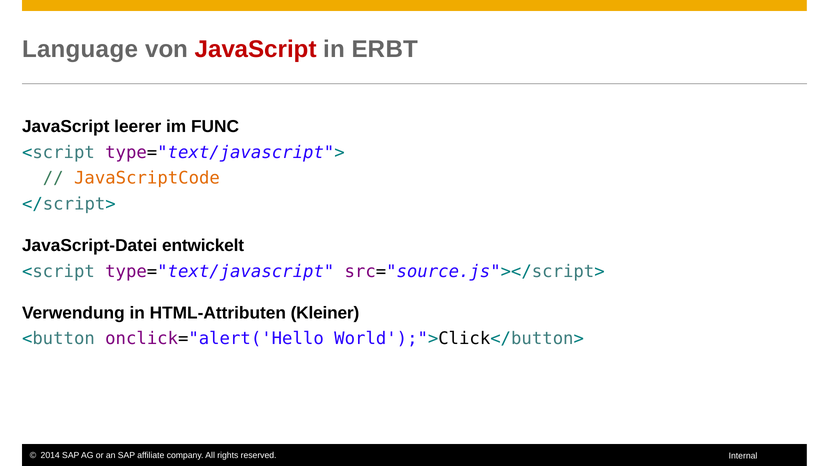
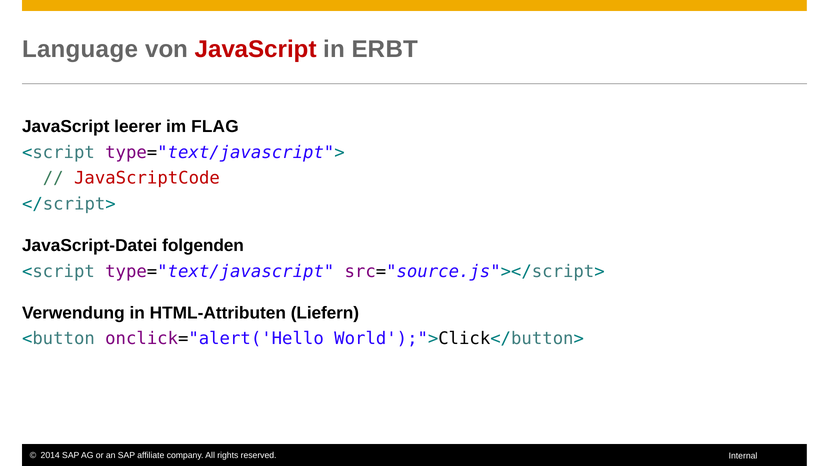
FUNC: FUNC -> FLAG
JavaScriptCode colour: orange -> red
entwickelt: entwickelt -> folgenden
Kleiner: Kleiner -> Liefern
